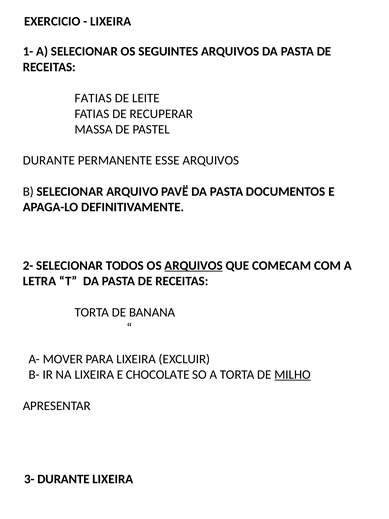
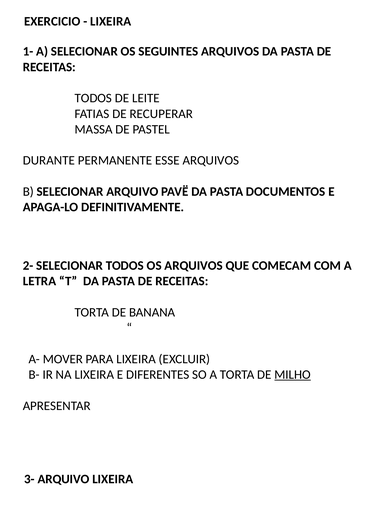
FATIAS at (93, 98): FATIAS -> TODOS
ARQUIVOS at (194, 265) underline: present -> none
CHOCOLATE: CHOCOLATE -> DIFERENTES
3- DURANTE: DURANTE -> ARQUIVO
